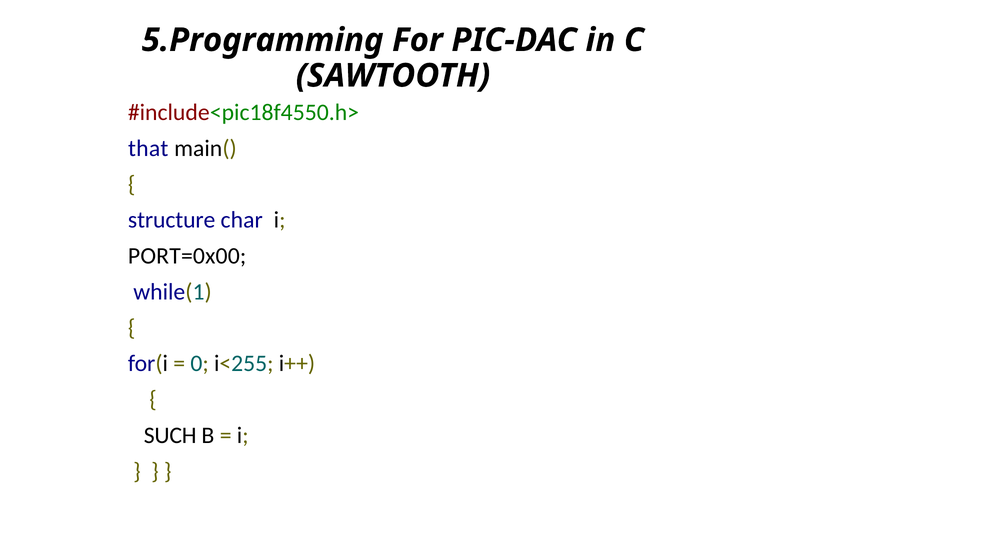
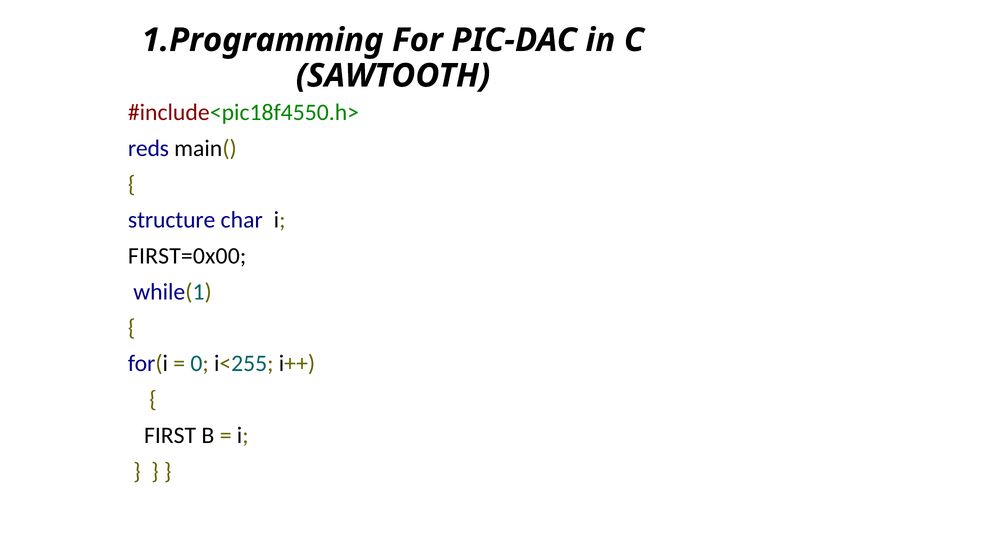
5.Programming: 5.Programming -> 1.Programming
that: that -> reds
PORT=0x00: PORT=0x00 -> FIRST=0x00
SUCH: SUCH -> FIRST
